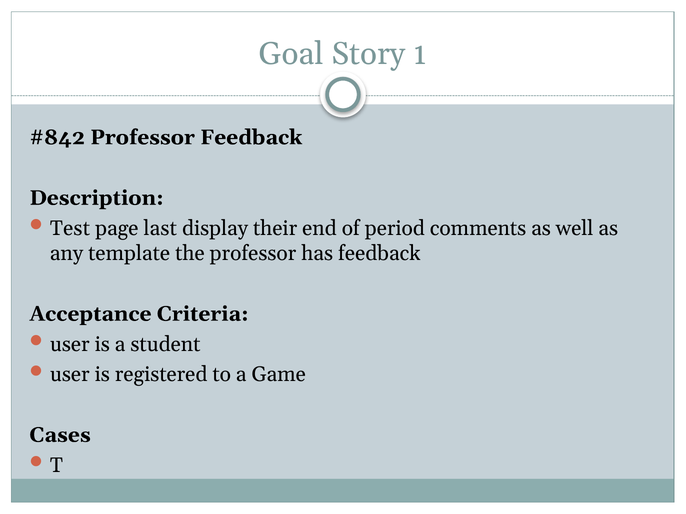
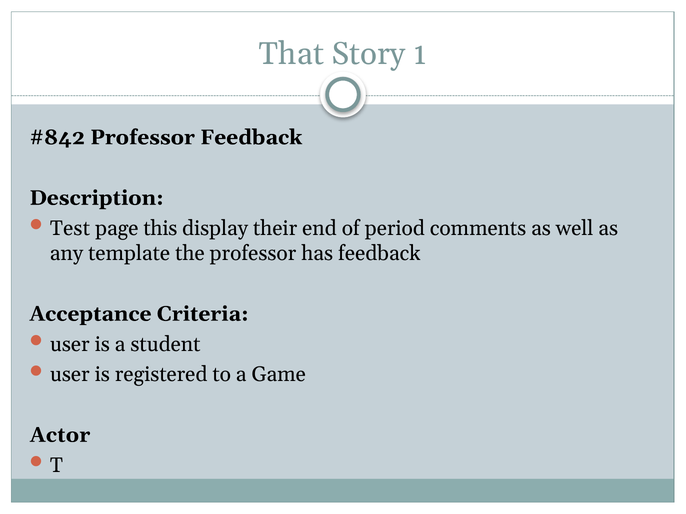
Goal: Goal -> That
last: last -> this
Cases: Cases -> Actor
